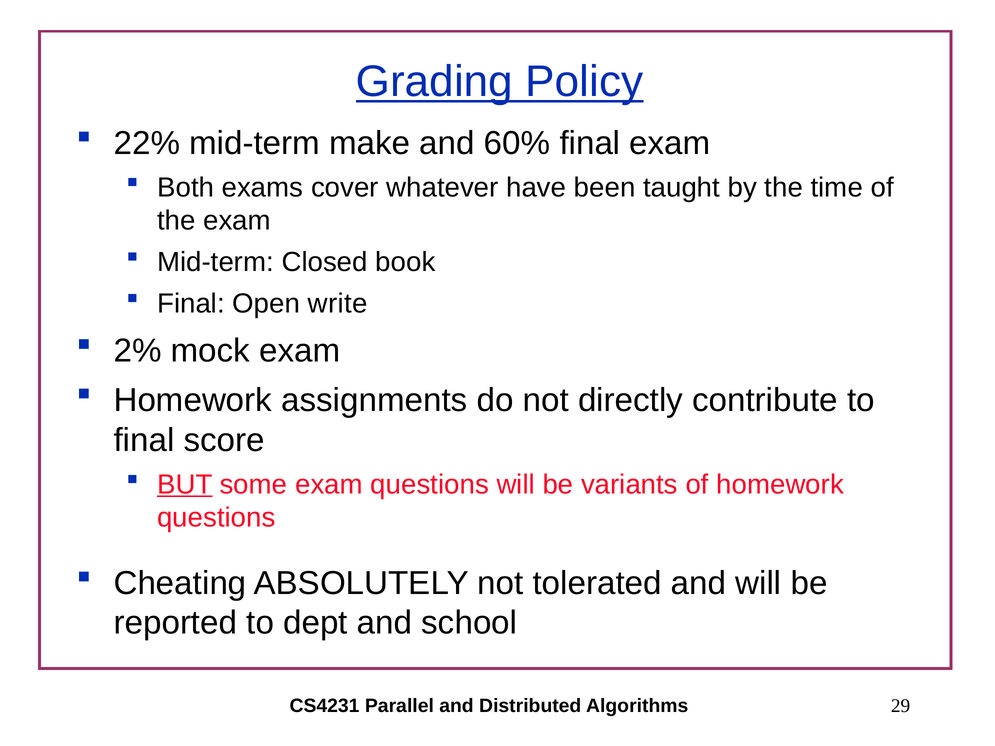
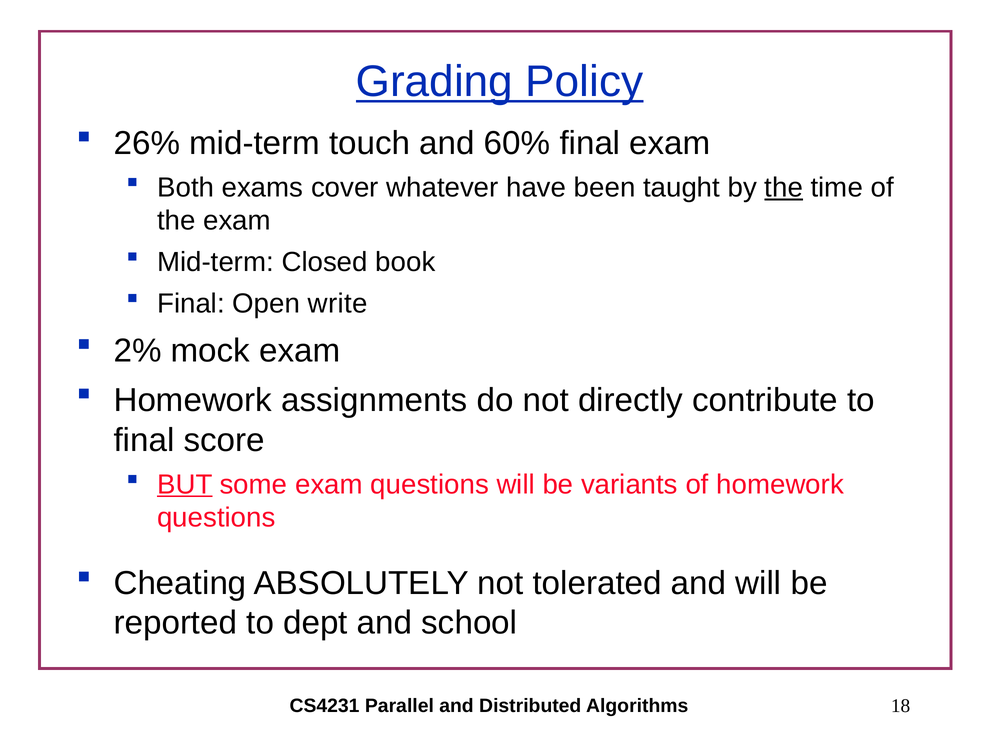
22%: 22% -> 26%
make: make -> touch
the at (784, 188) underline: none -> present
29: 29 -> 18
